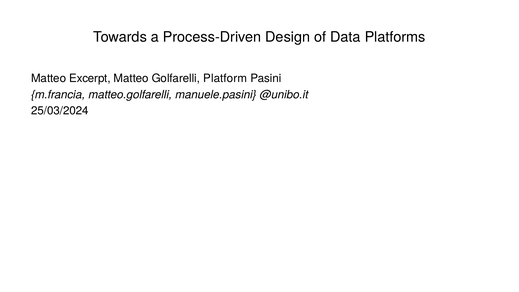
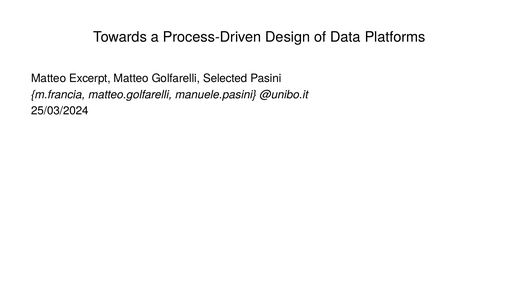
Platform: Platform -> Selected
